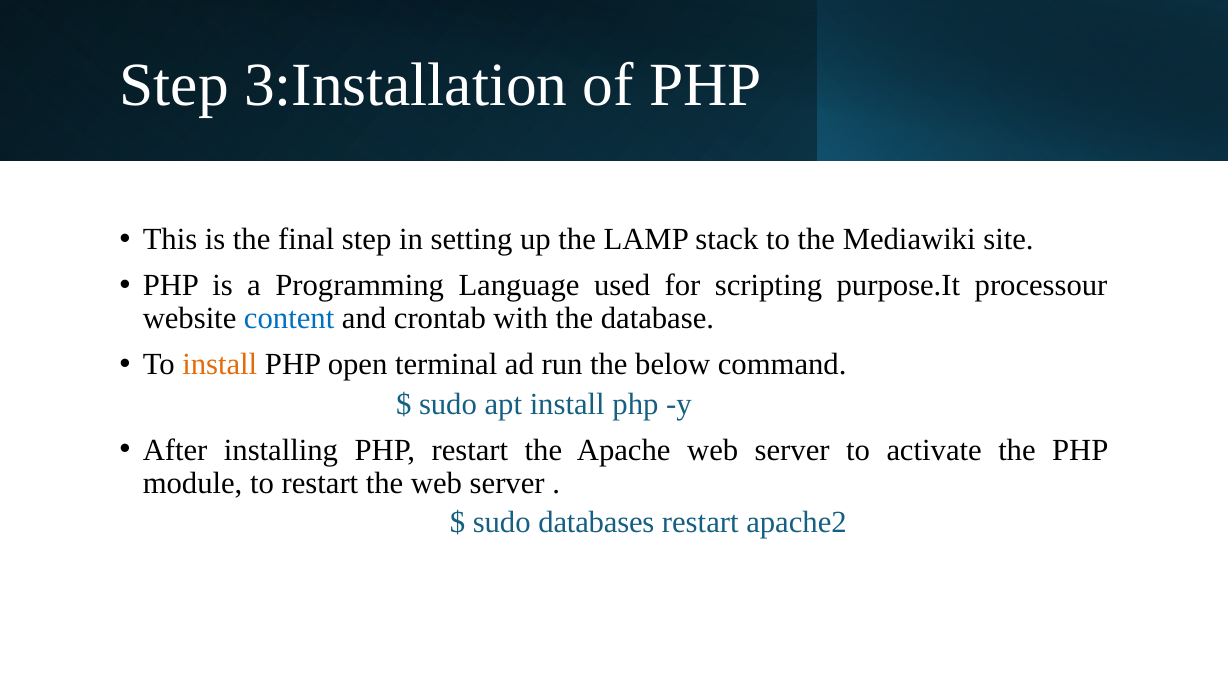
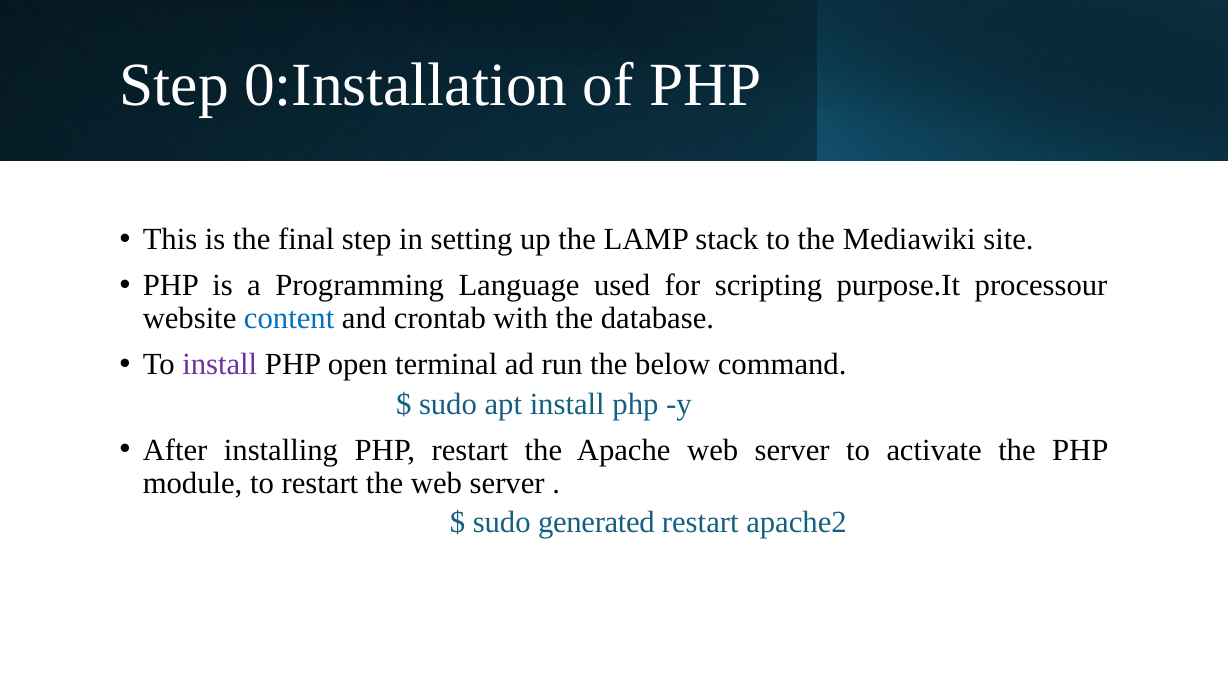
3:Installation: 3:Installation -> 0:Installation
install at (220, 364) colour: orange -> purple
databases: databases -> generated
